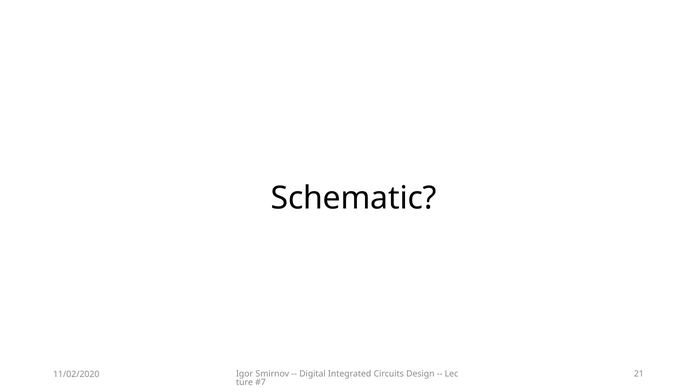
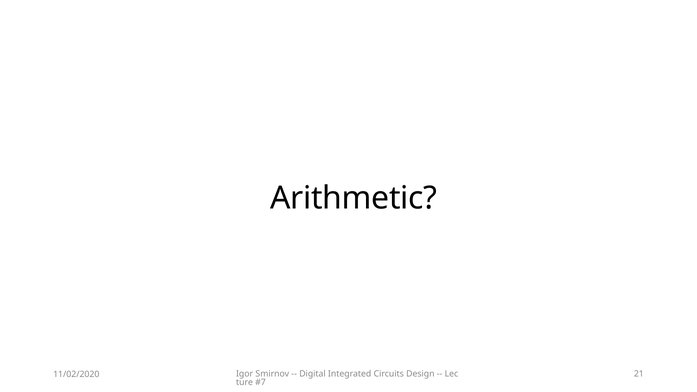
Schematic: Schematic -> Arithmetic
